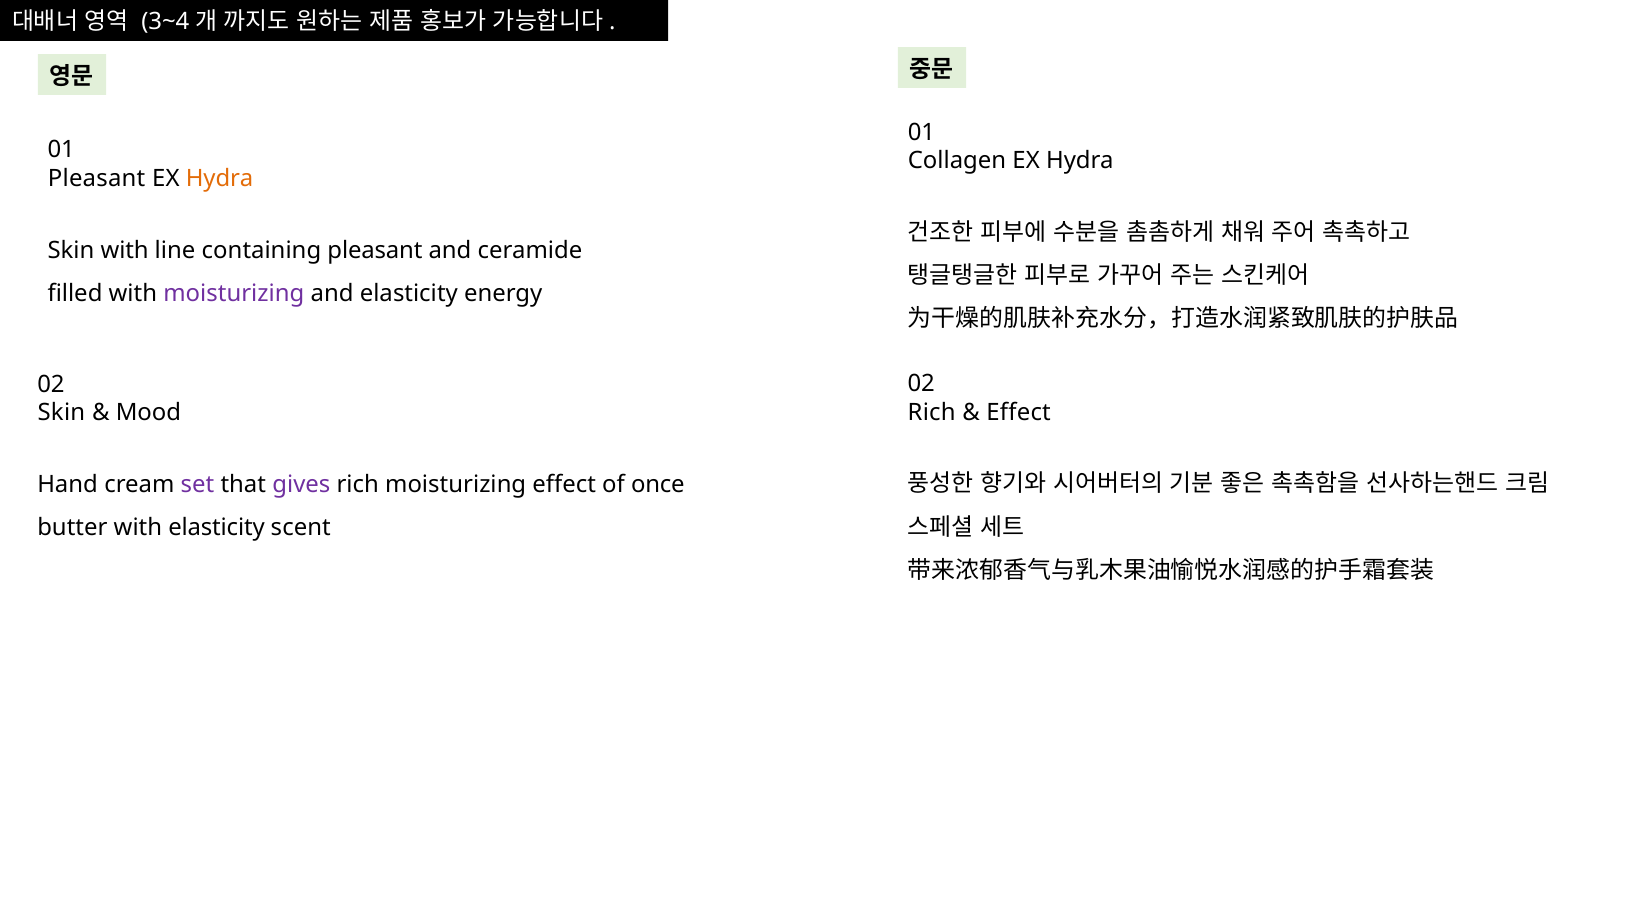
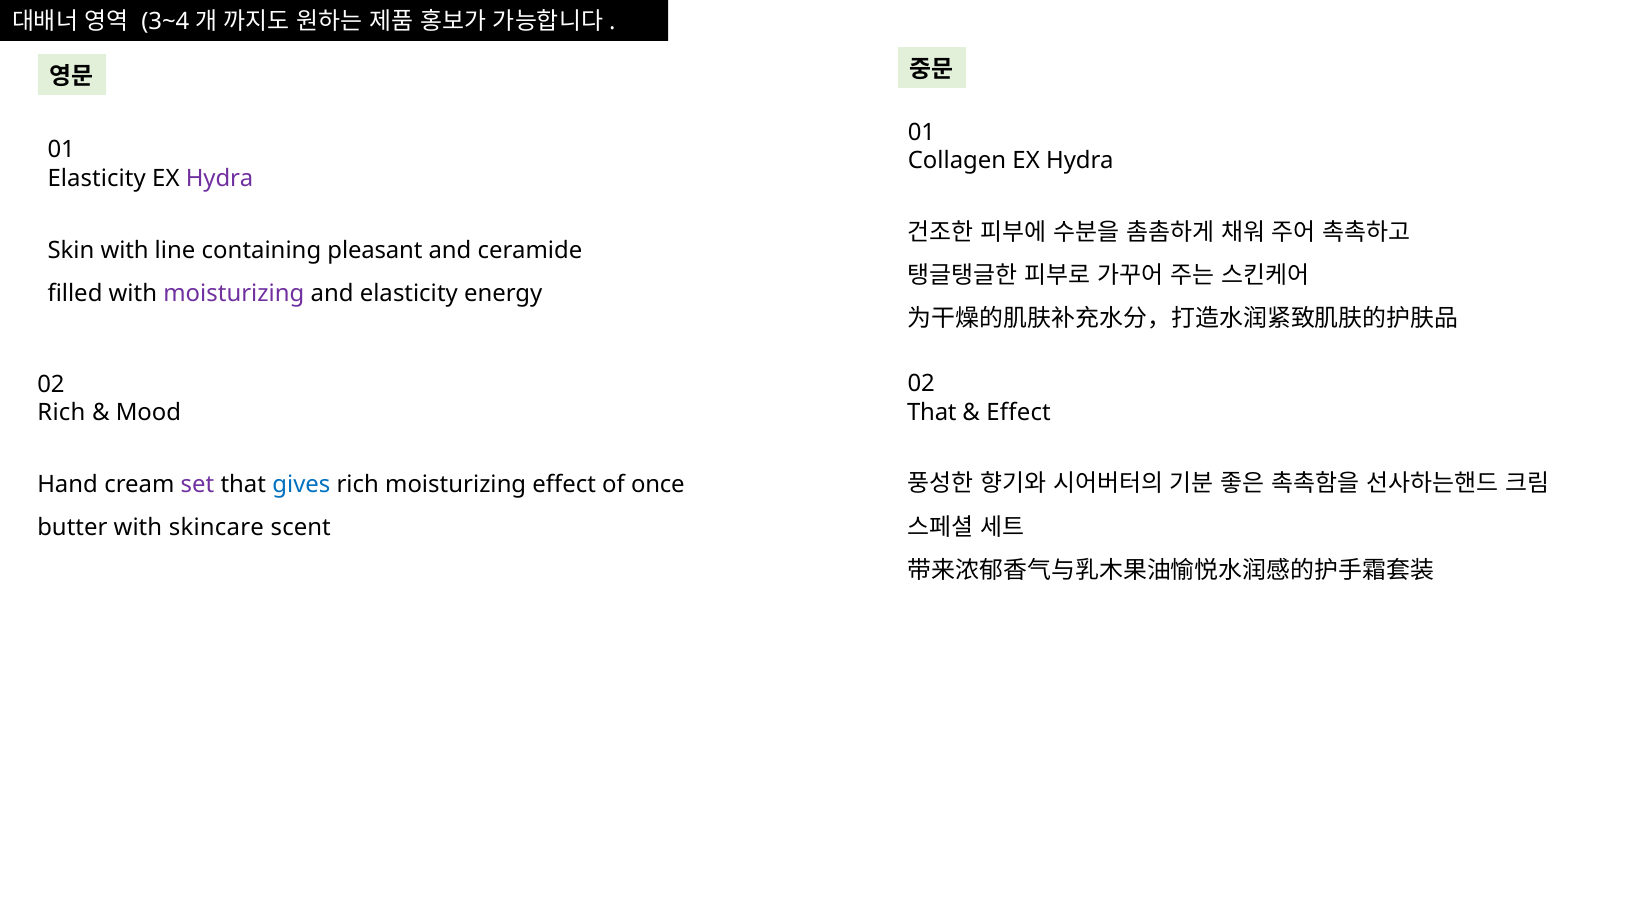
Pleasant at (97, 178): Pleasant -> Elasticity
Hydra at (220, 178) colour: orange -> purple
Rich at (932, 412): Rich -> That
Skin at (61, 413): Skin -> Rich
gives colour: purple -> blue
with elasticity: elasticity -> skincare
